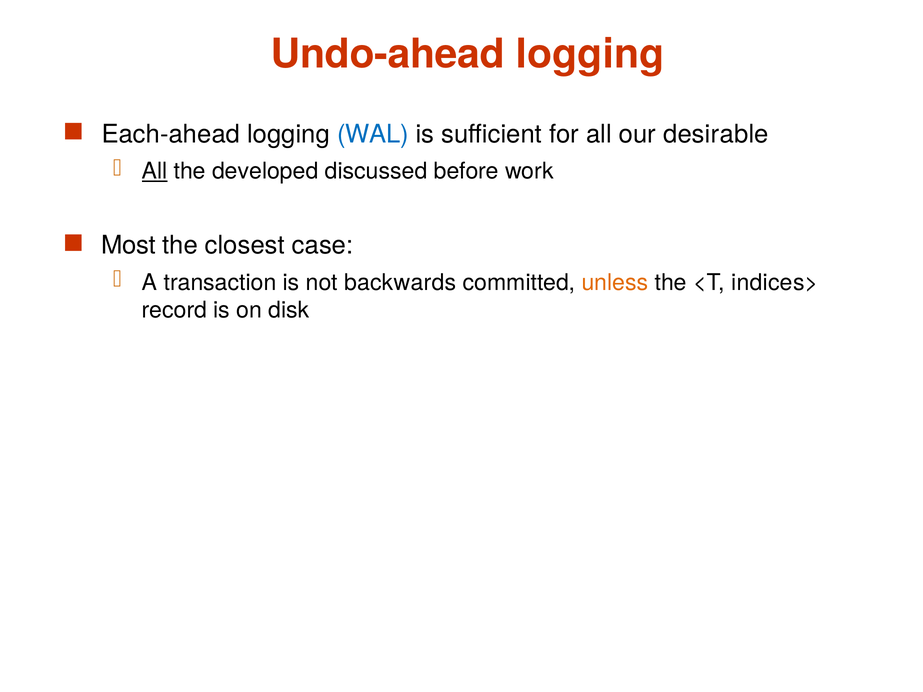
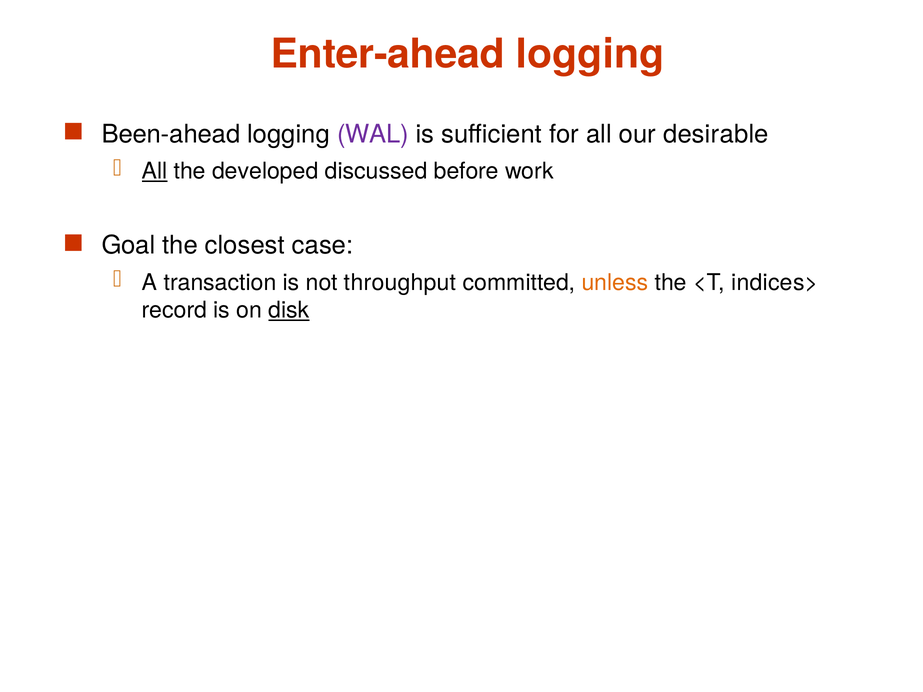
Undo-ahead: Undo-ahead -> Enter-ahead
Each-ahead: Each-ahead -> Been-ahead
WAL colour: blue -> purple
Most: Most -> Goal
backwards: backwards -> throughput
disk underline: none -> present
